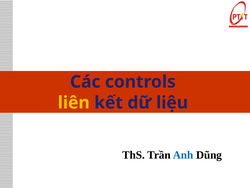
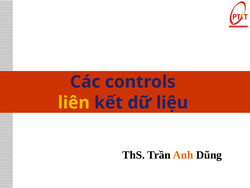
Anh colour: blue -> orange
